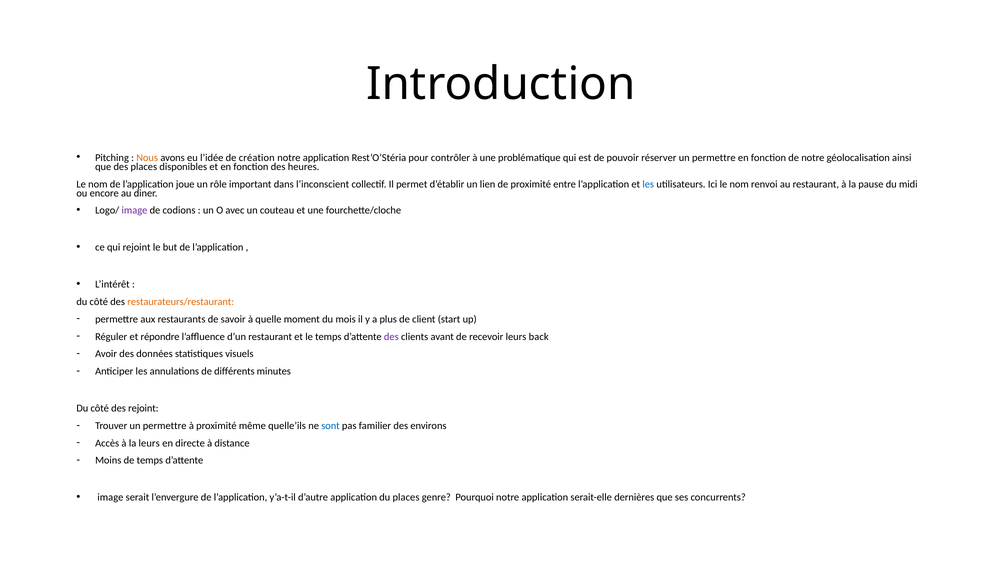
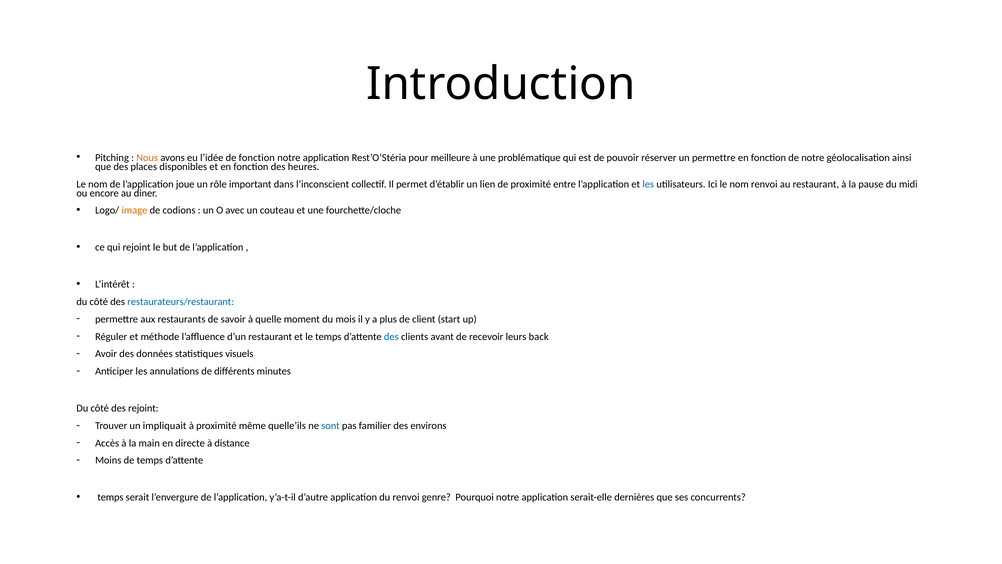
de création: création -> fonction
contrôler: contrôler -> meilleure
image at (134, 210) colour: purple -> orange
restaurateurs/restaurant colour: orange -> blue
répondre: répondre -> méthode
des at (391, 336) colour: purple -> blue
Trouver un permettre: permettre -> impliquait
la leurs: leurs -> main
image at (110, 497): image -> temps
du places: places -> renvoi
